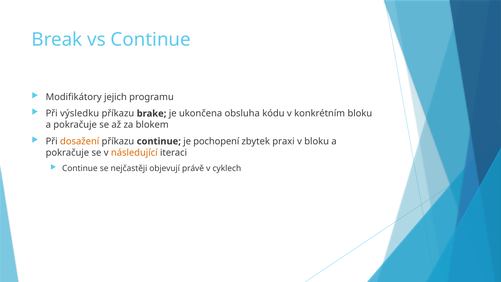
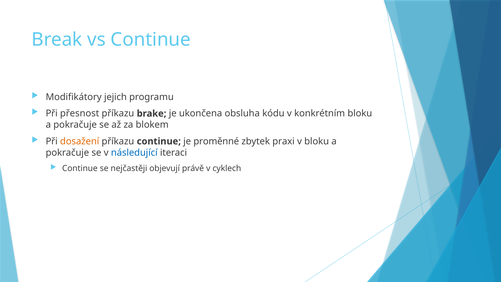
výsledku: výsledku -> přesnost
pochopení: pochopení -> proměnné
následující colour: orange -> blue
